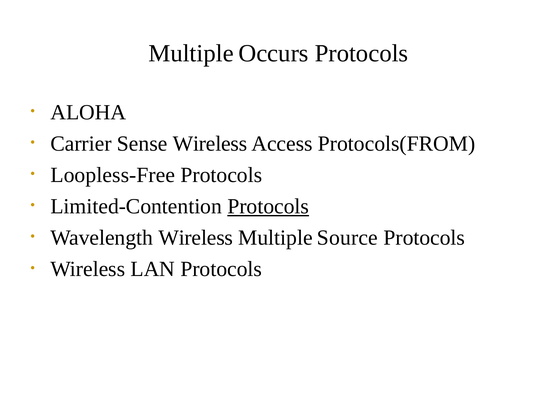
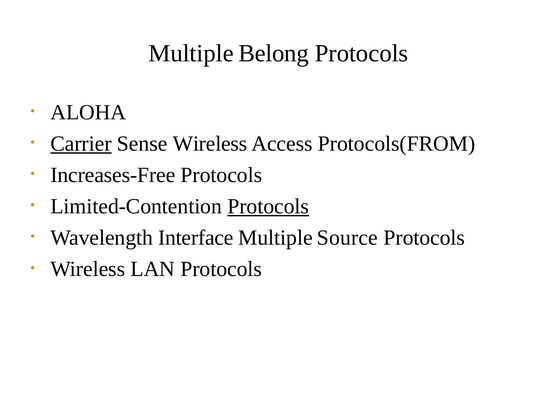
Occurs: Occurs -> Belong
Carrier underline: none -> present
Loopless-Free: Loopless-Free -> Increases-Free
Wavelength Wireless: Wireless -> Interface
